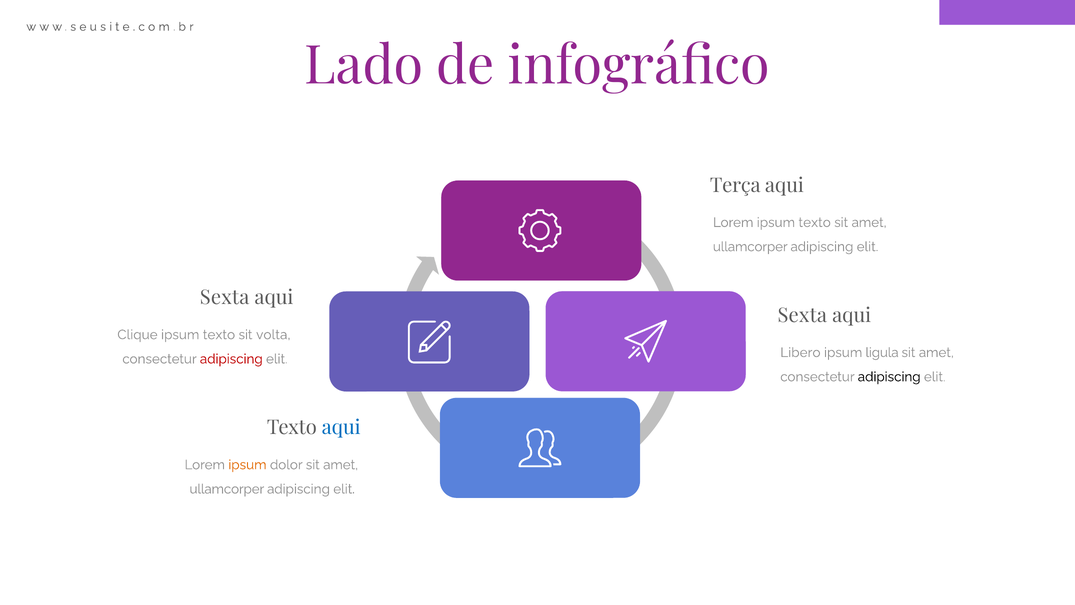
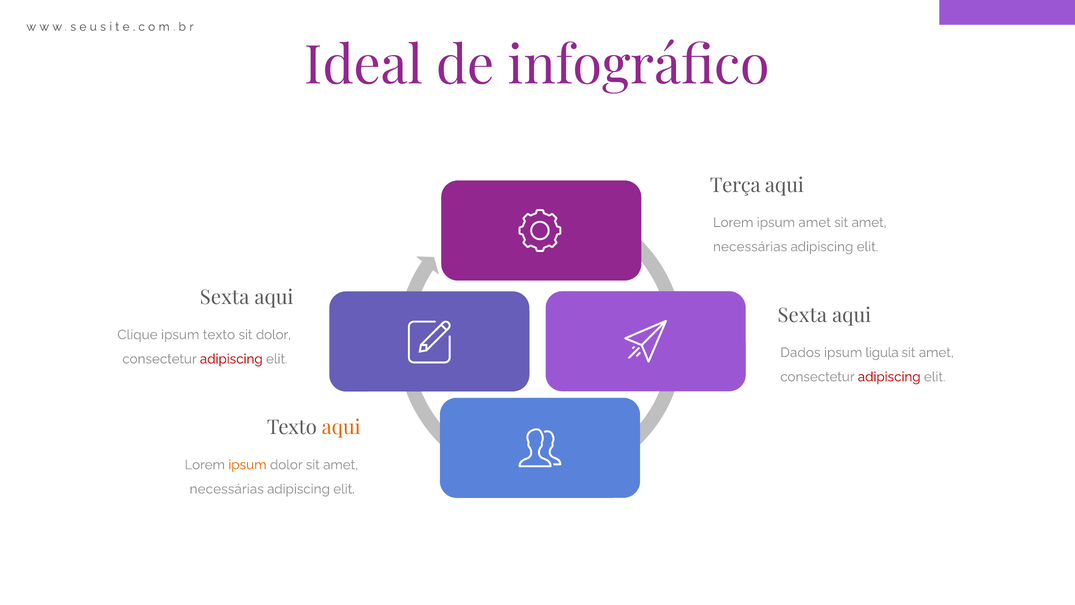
Lado: Lado -> Ideal
Lorem ipsum texto: texto -> amet
ullamcorper at (750, 247): ullamcorper -> necessárias
sit volta: volta -> dolor
Libero: Libero -> Dados
adipiscing at (889, 377) colour: black -> red
aqui at (341, 427) colour: blue -> orange
ullamcorper at (227, 489): ullamcorper -> necessárias
